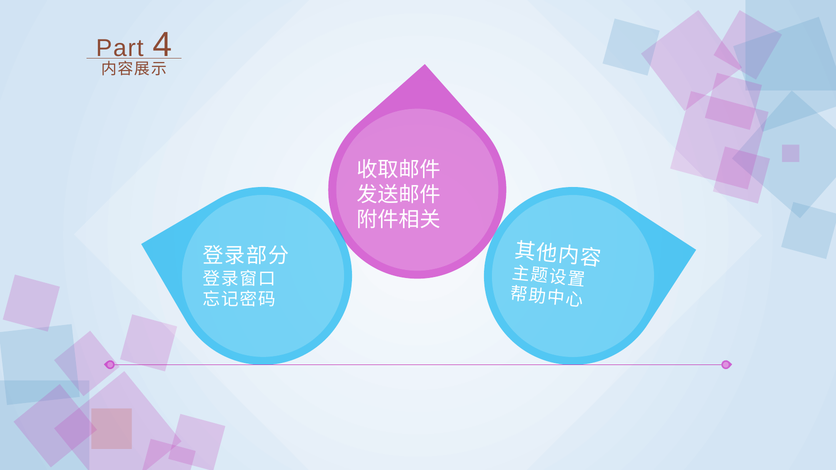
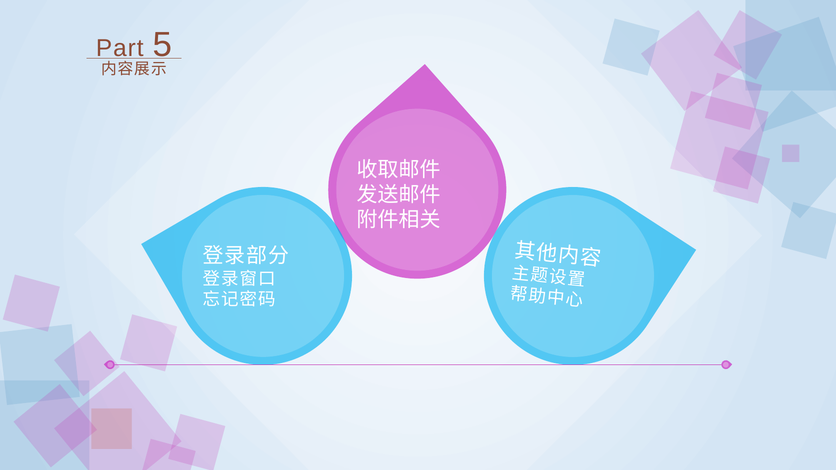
4: 4 -> 5
